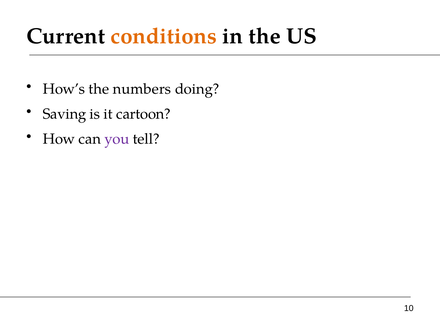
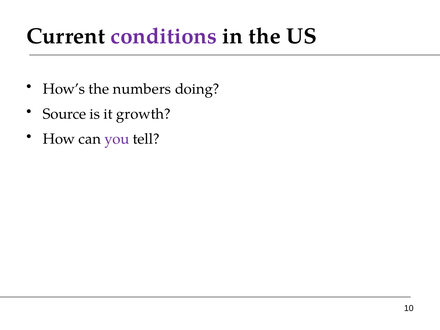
conditions colour: orange -> purple
Saving: Saving -> Source
cartoon: cartoon -> growth
